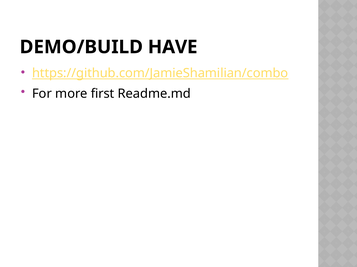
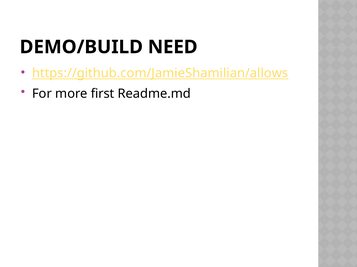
HAVE: HAVE -> NEED
https://github.com/JamieShamilian/combo: https://github.com/JamieShamilian/combo -> https://github.com/JamieShamilian/allows
